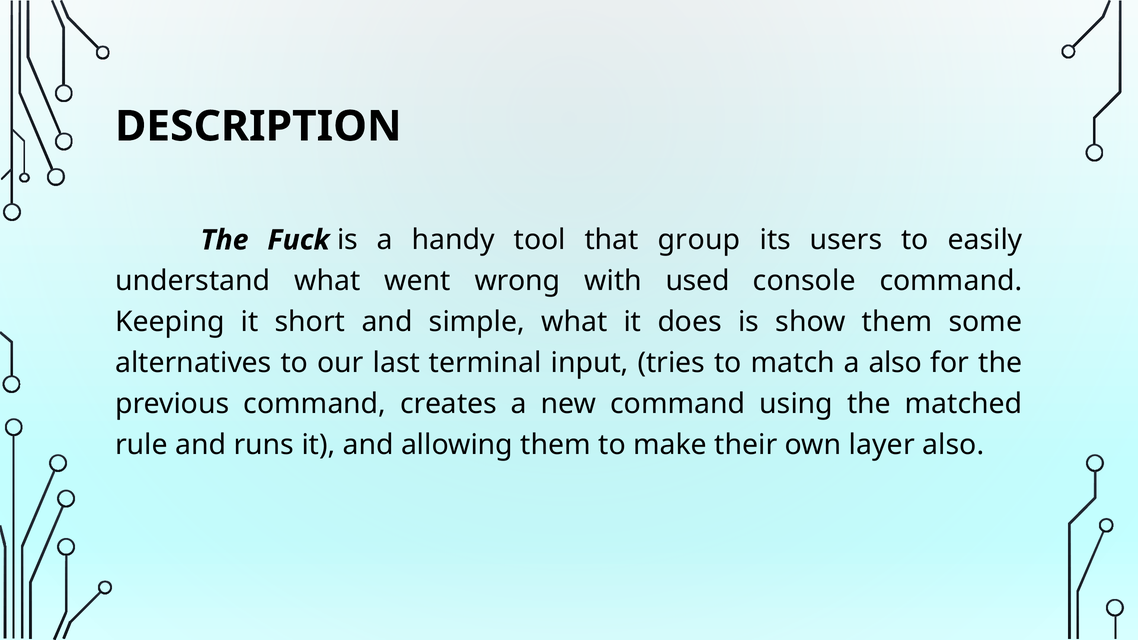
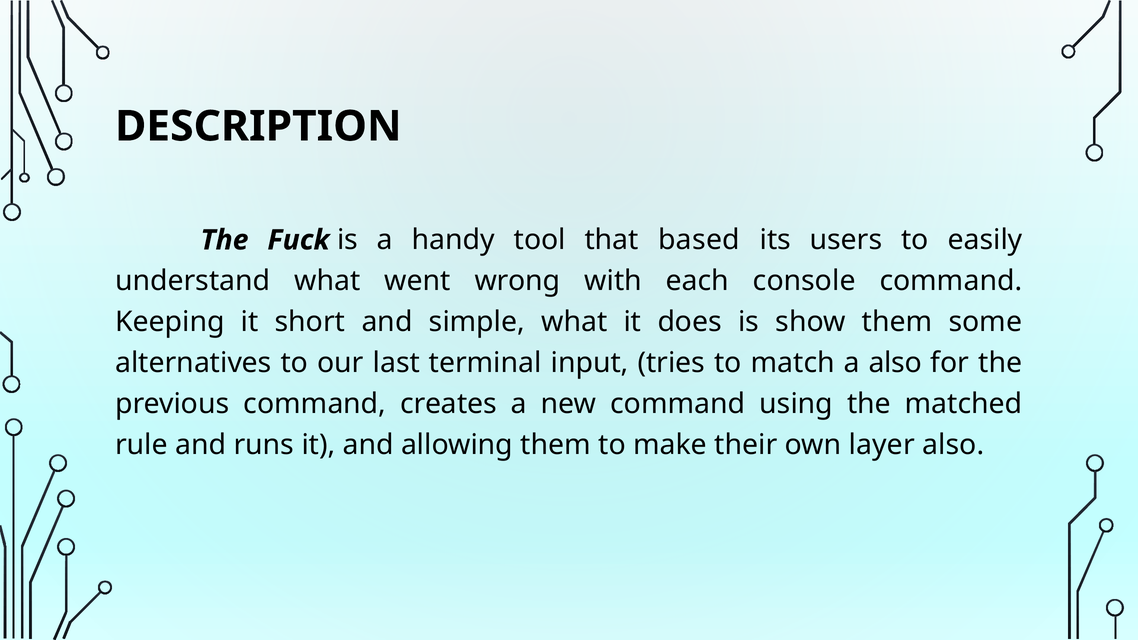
group: group -> based
used: used -> each
